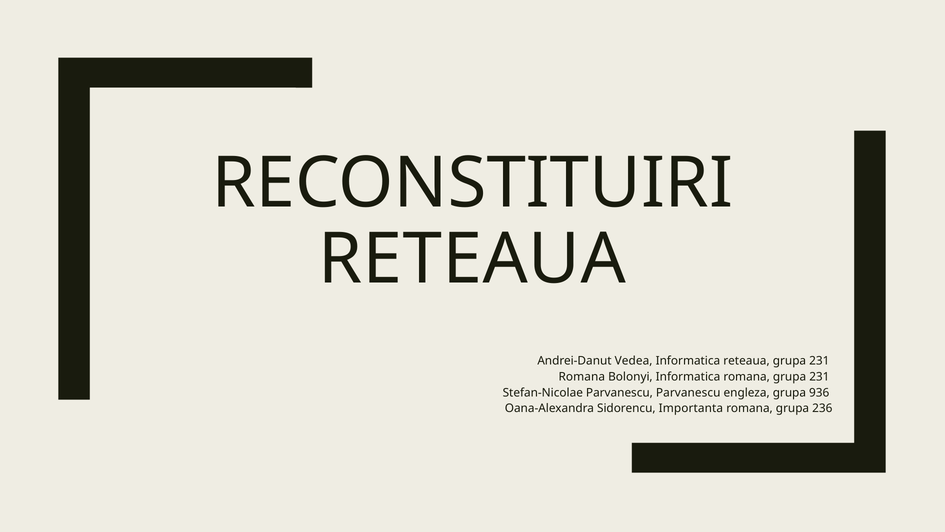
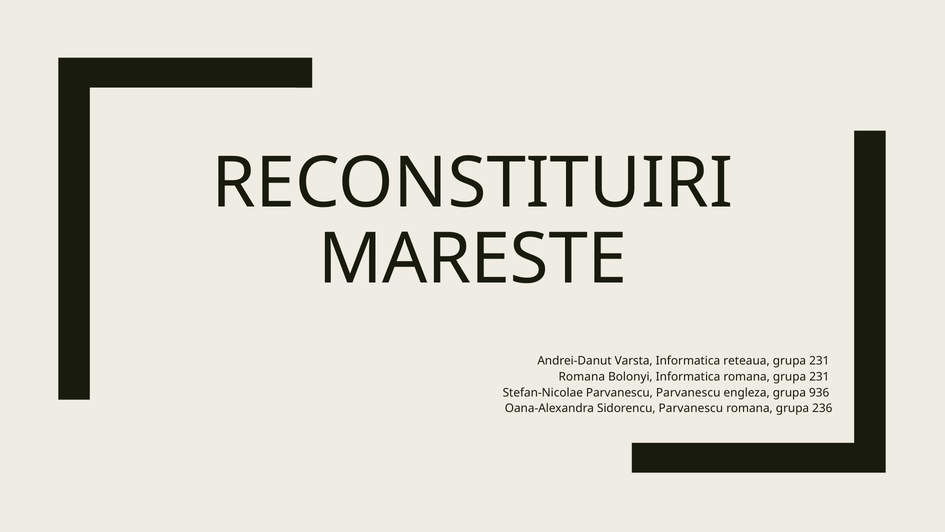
RETEAUA at (472, 259): RETEAUA -> MARESTE
Vedea: Vedea -> Varsta
Sidorencu Importanta: Importanta -> Parvanescu
